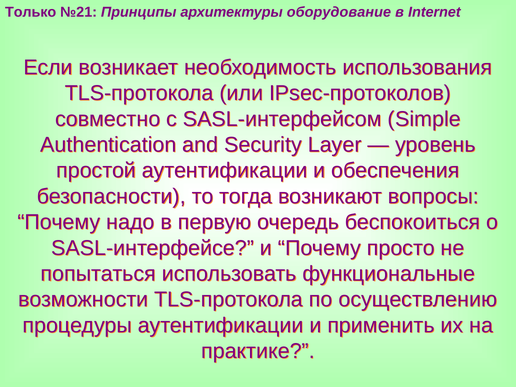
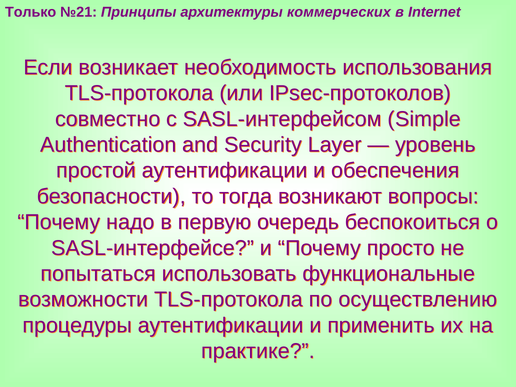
оборудование: оборудование -> коммерческих
